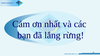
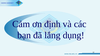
nhất: nhất -> định
rừng: rừng -> dụng
